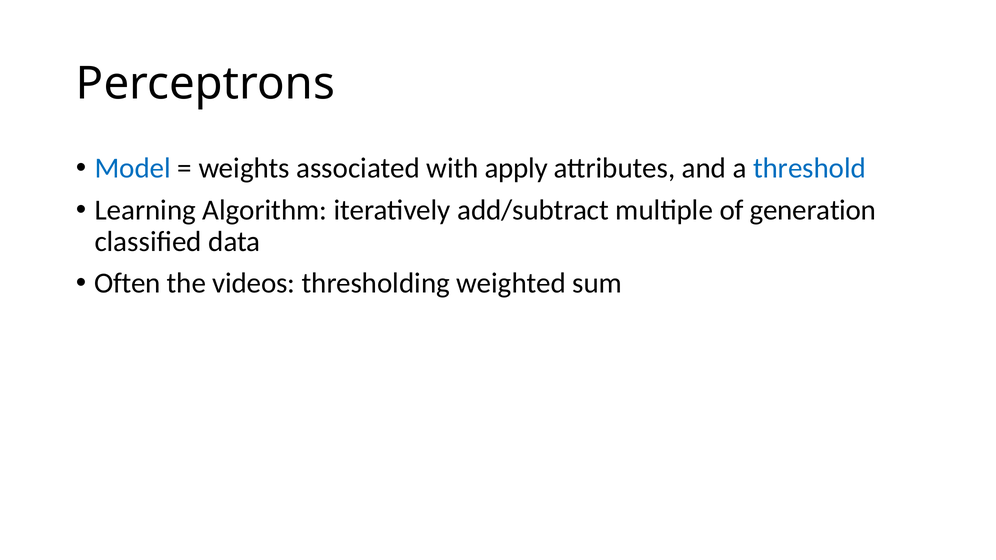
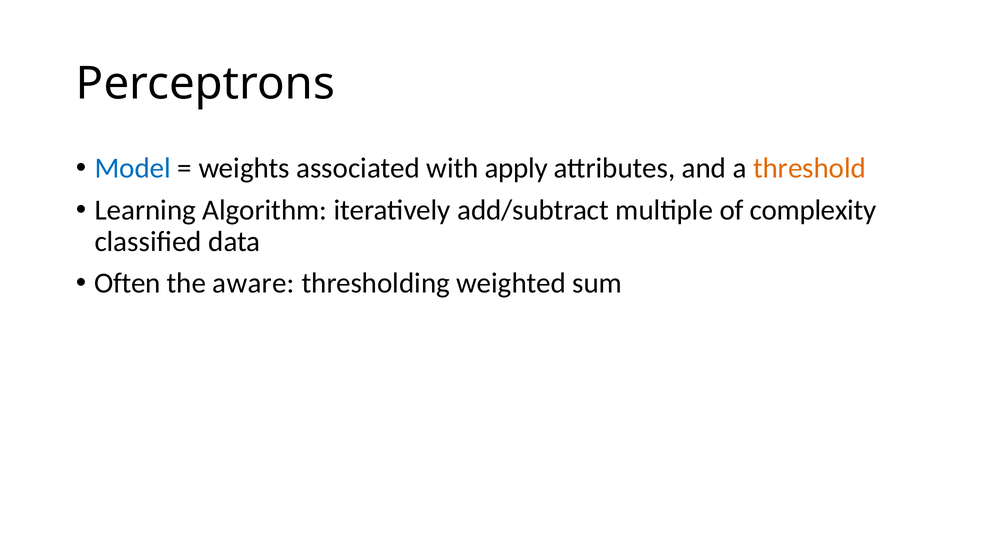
threshold colour: blue -> orange
generation: generation -> complexity
videos: videos -> aware
